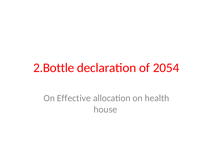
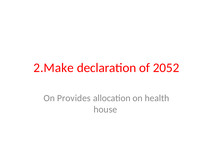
2.Bottle: 2.Bottle -> 2.Make
2054: 2054 -> 2052
Effective: Effective -> Provides
